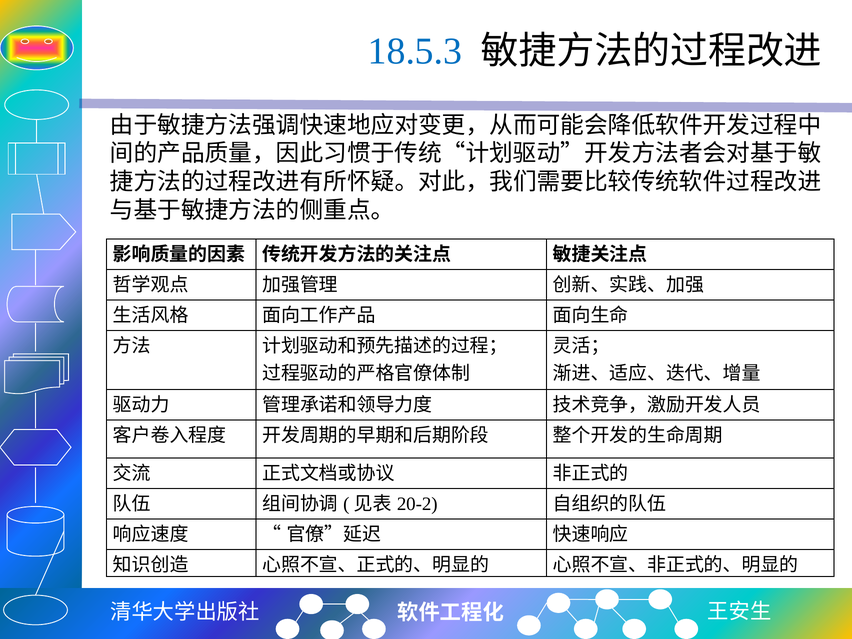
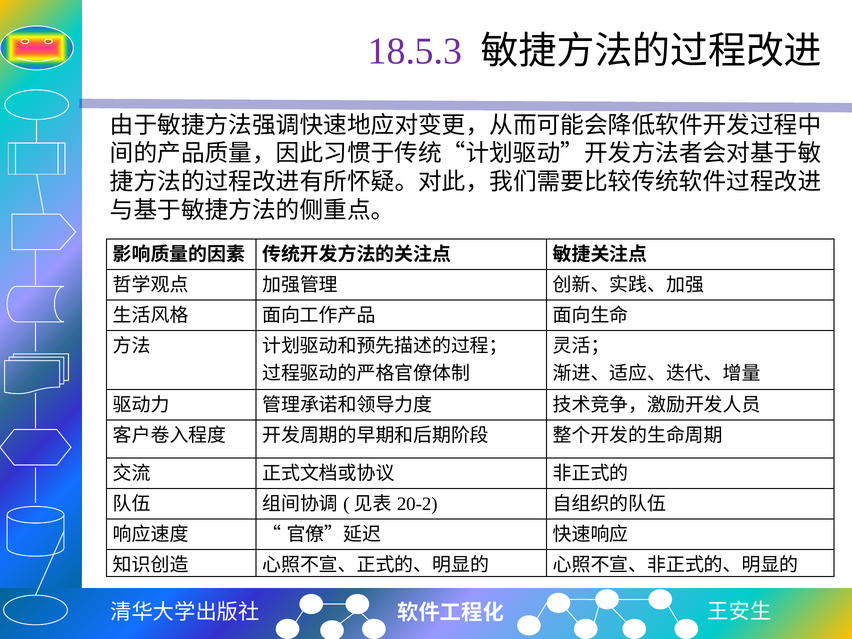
18.5.3 colour: blue -> purple
